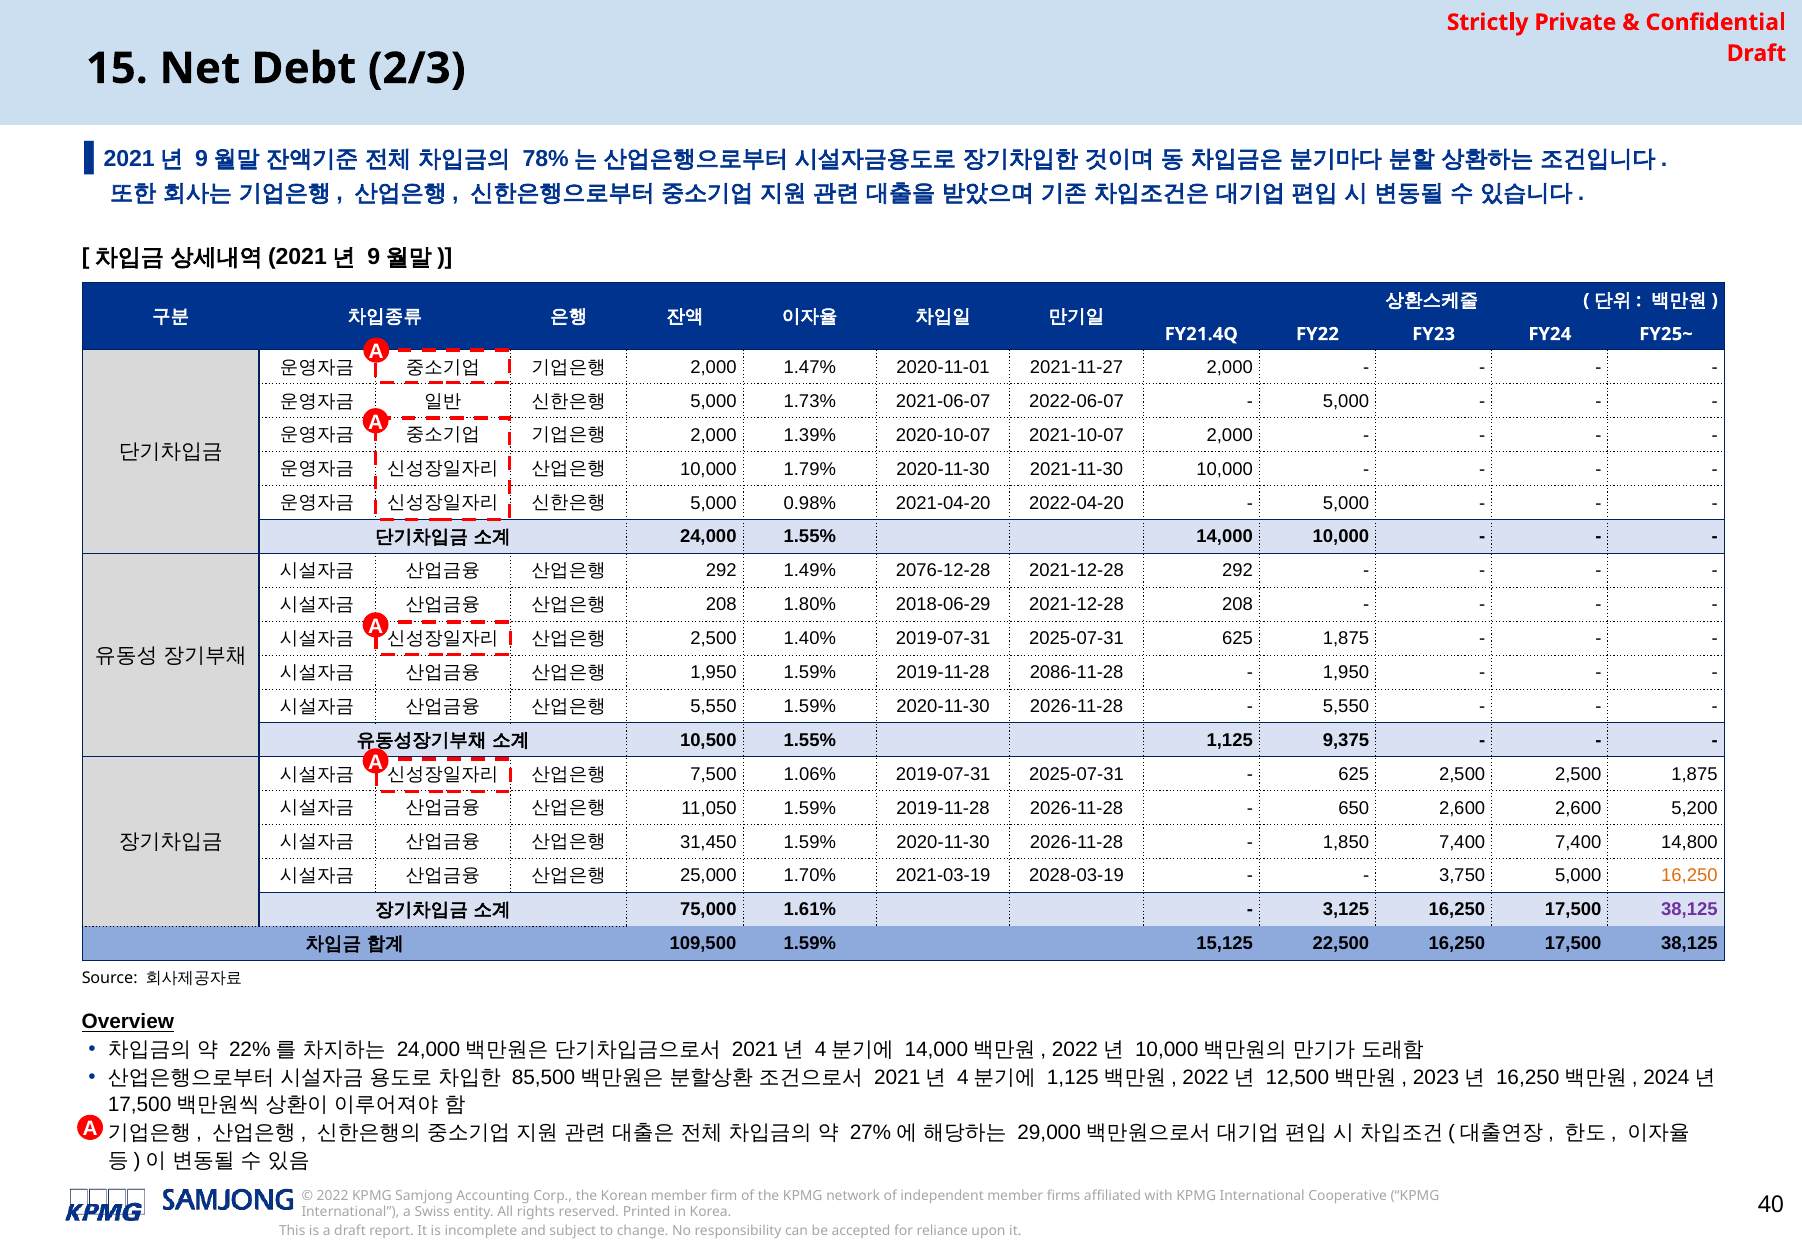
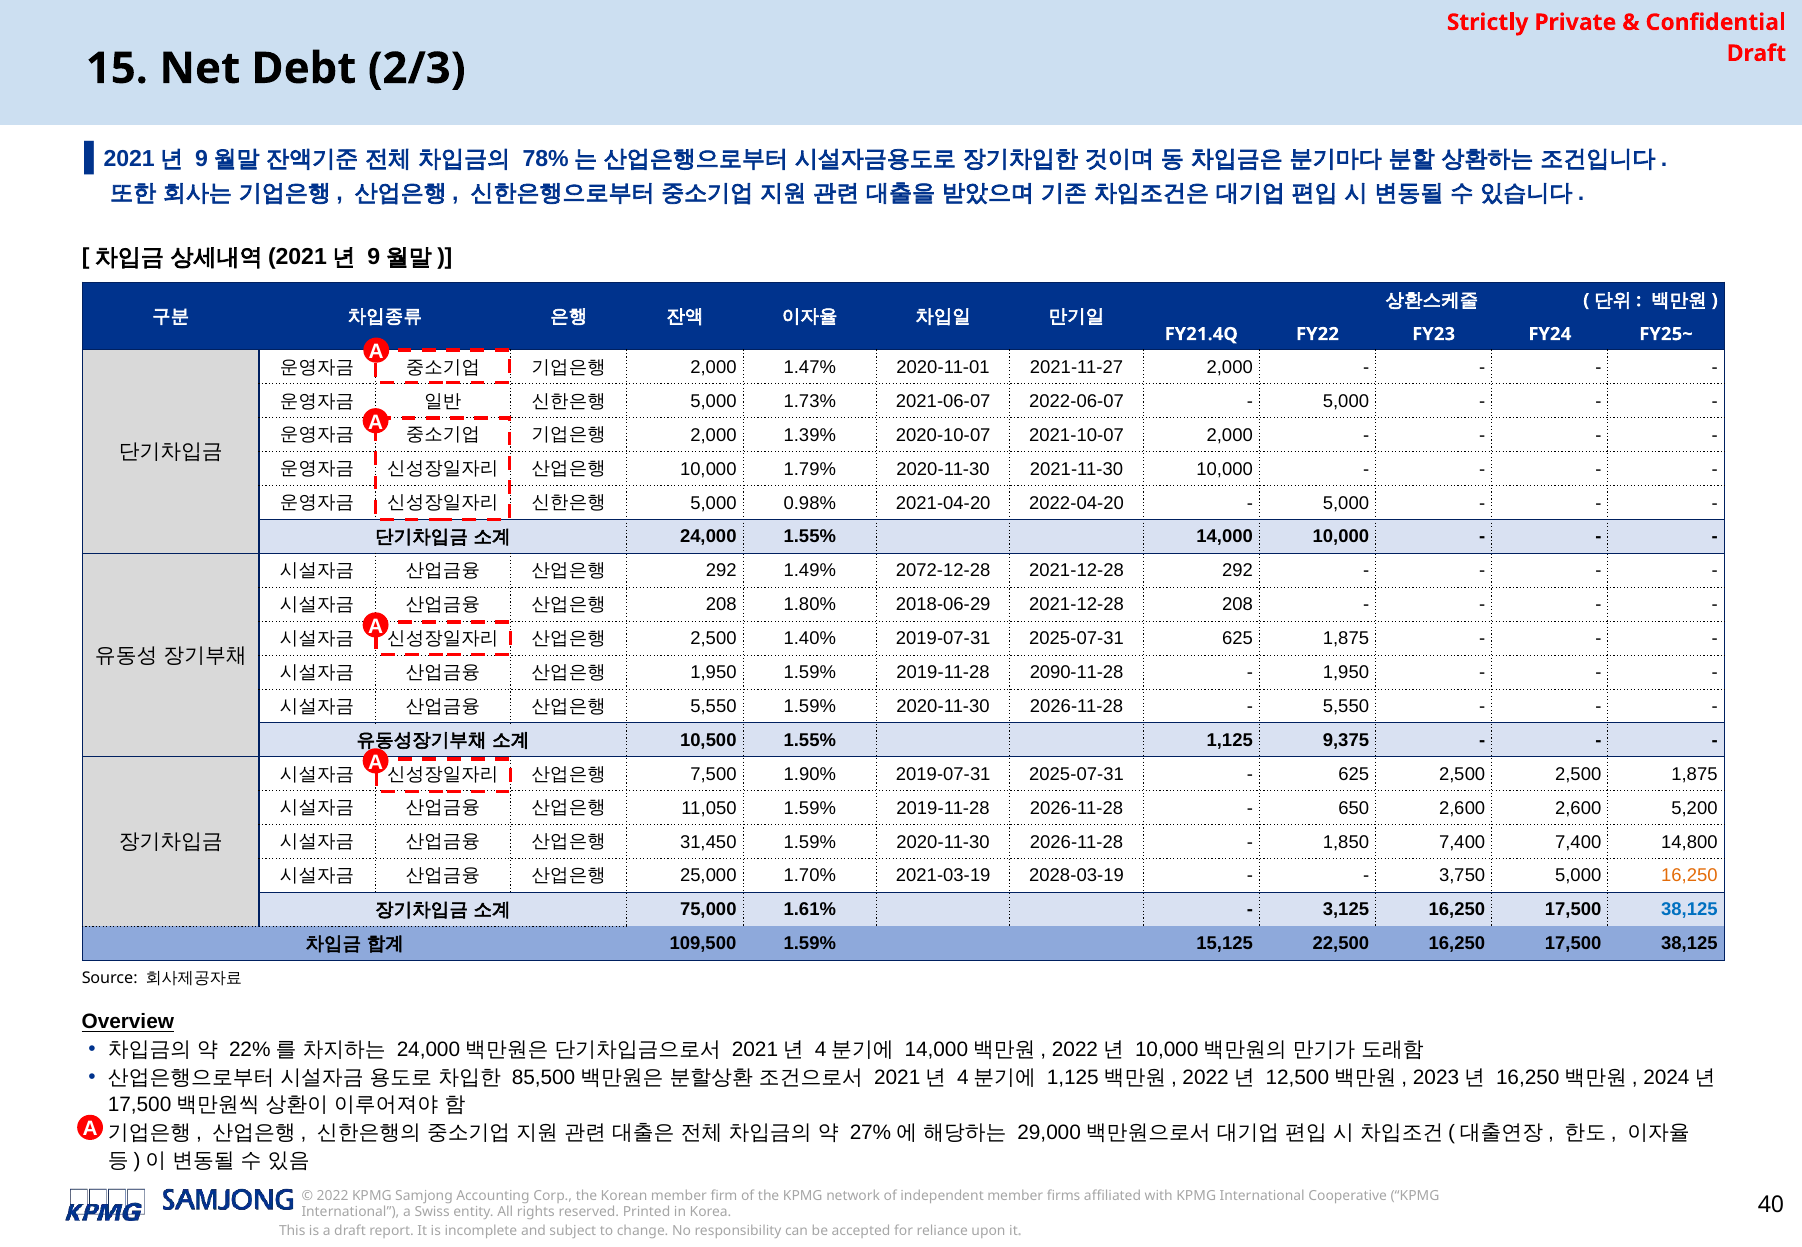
2076-12-28: 2076-12-28 -> 2072-12-28
2086-11-28: 2086-11-28 -> 2090-11-28
1.06%: 1.06% -> 1.90%
38,125 at (1689, 910) colour: purple -> blue
